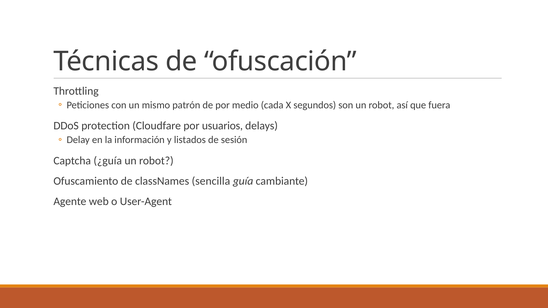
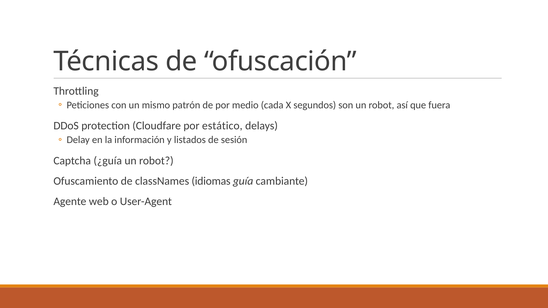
usuarios: usuarios -> estático
sencilla: sencilla -> idiomas
